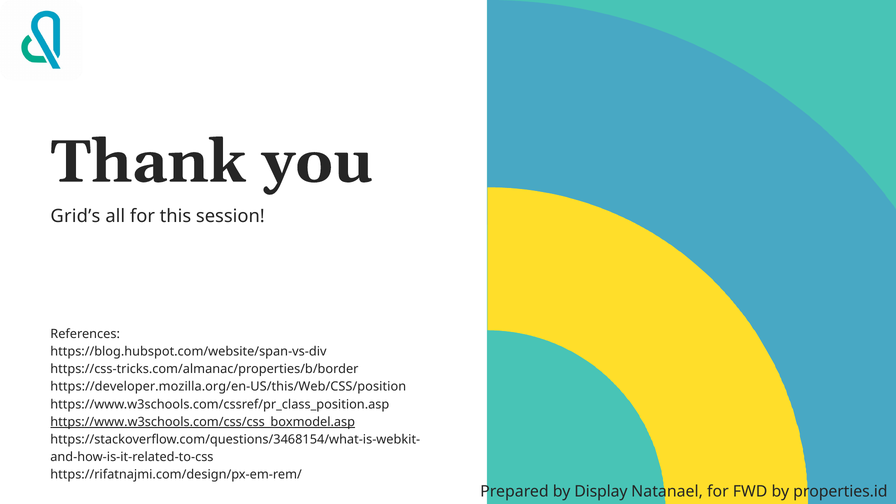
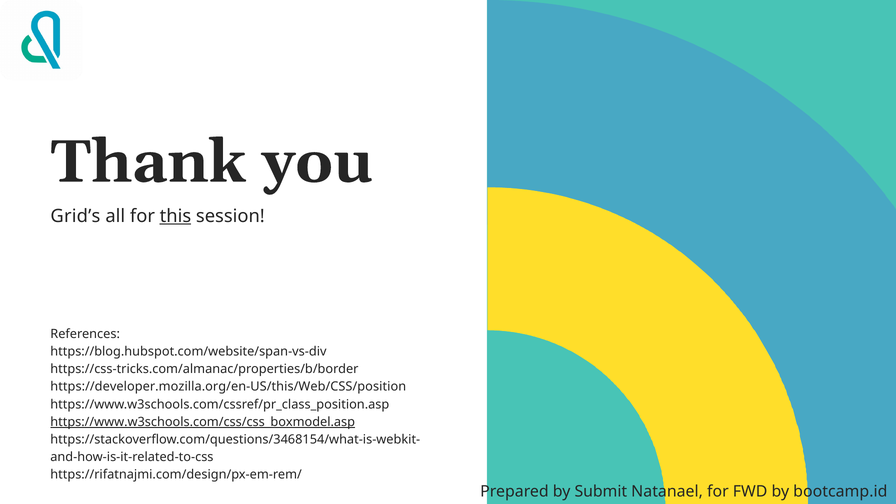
this underline: none -> present
Display: Display -> Submit
properties.id: properties.id -> bootcamp.id
